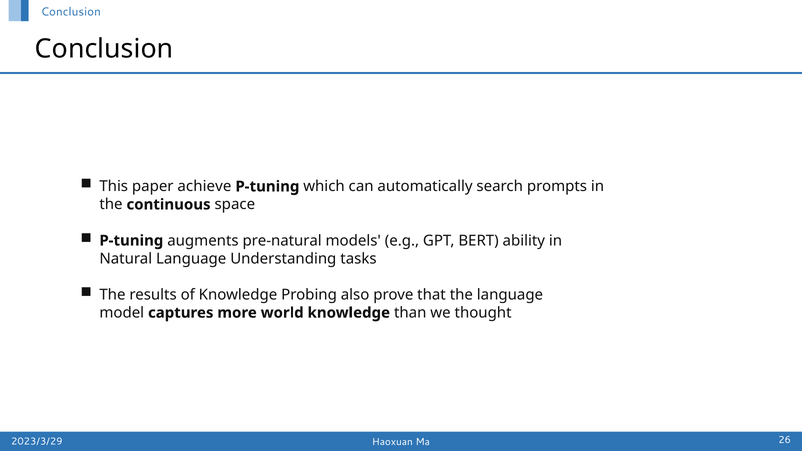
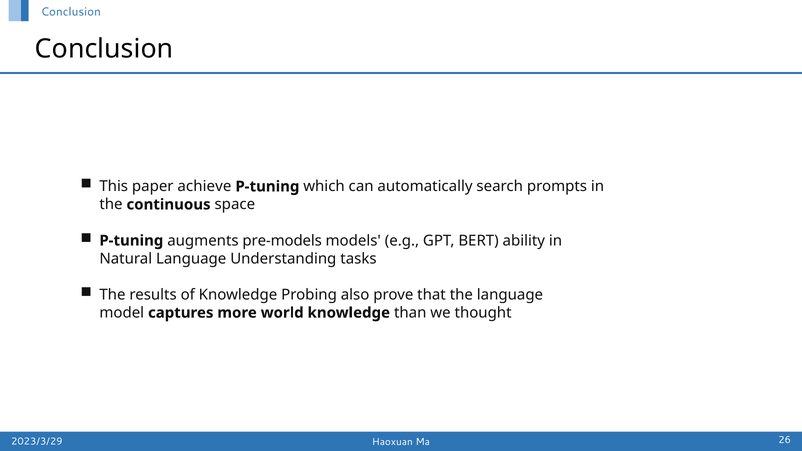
pre-natural: pre-natural -> pre-models
